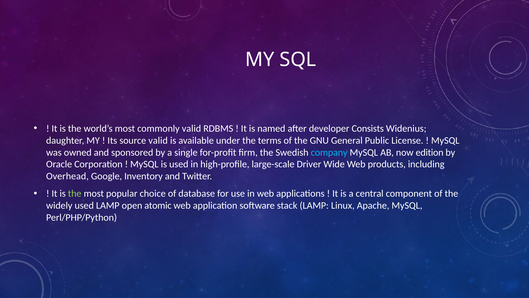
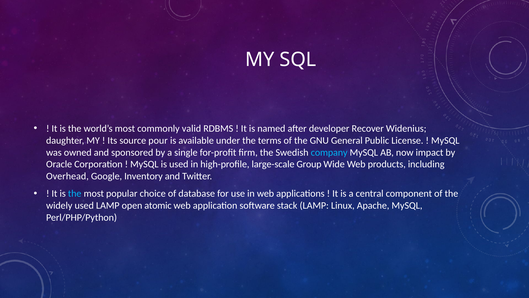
Consists: Consists -> Recover
source valid: valid -> pour
edition: edition -> impact
Driver: Driver -> Group
the at (75, 193) colour: light green -> light blue
